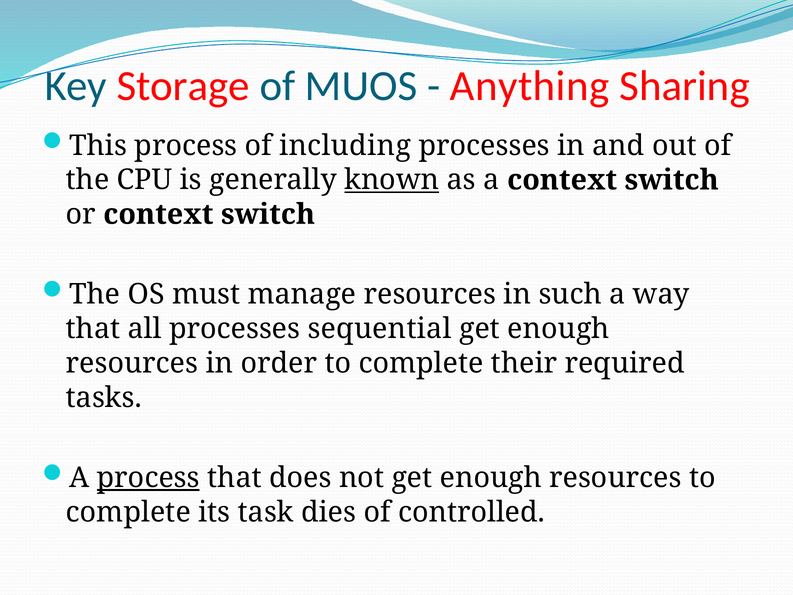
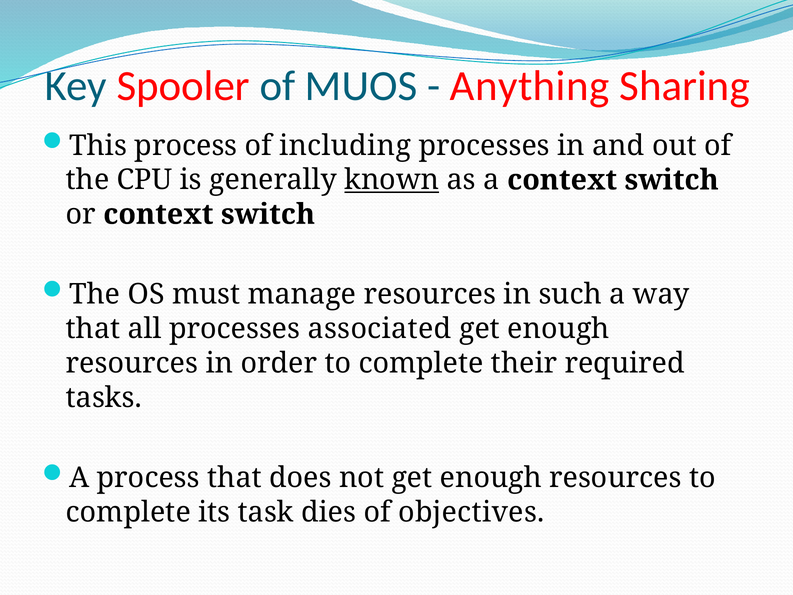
Storage: Storage -> Spooler
sequential: sequential -> associated
process at (148, 478) underline: present -> none
controlled: controlled -> objectives
